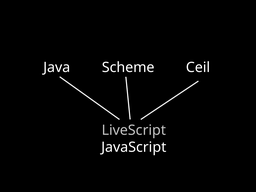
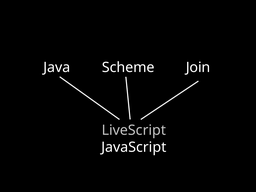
Ceil: Ceil -> Join
